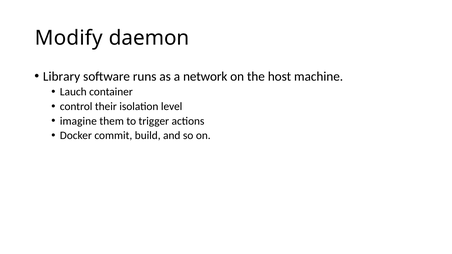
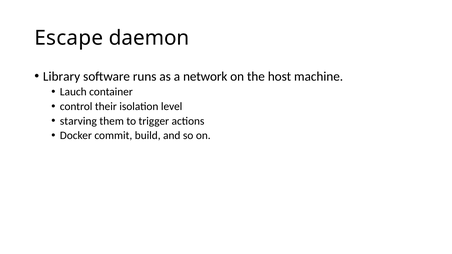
Modify: Modify -> Escape
imagine: imagine -> starving
